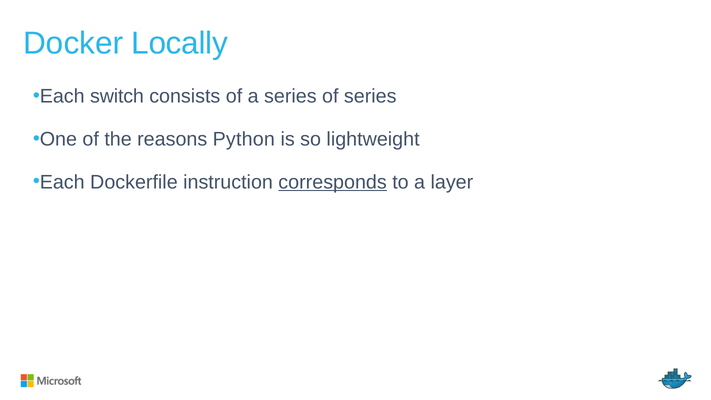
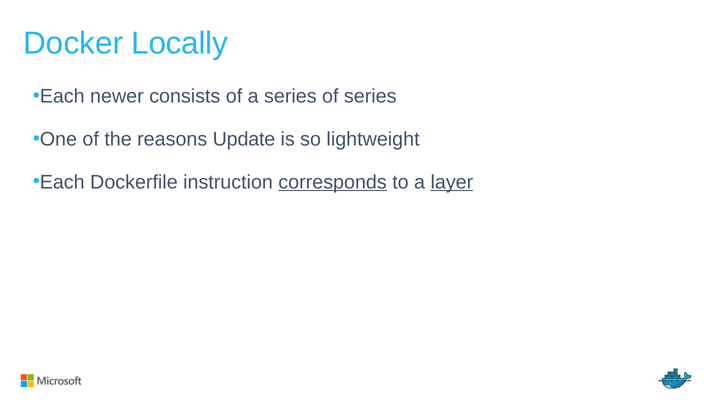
switch: switch -> newer
Python: Python -> Update
layer underline: none -> present
